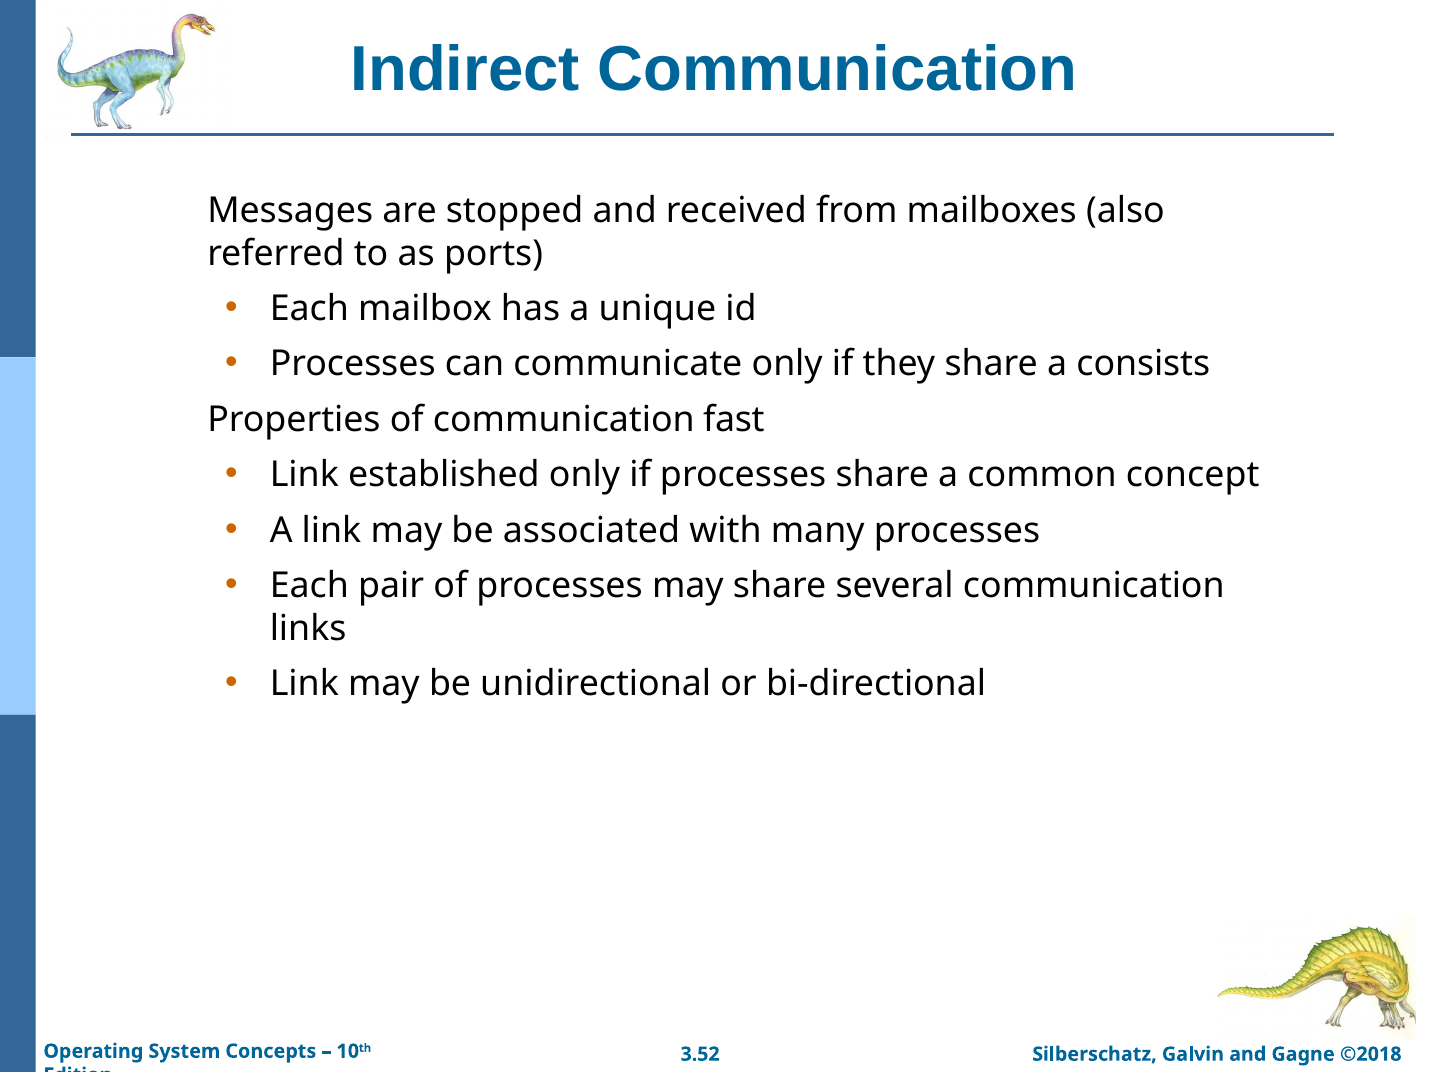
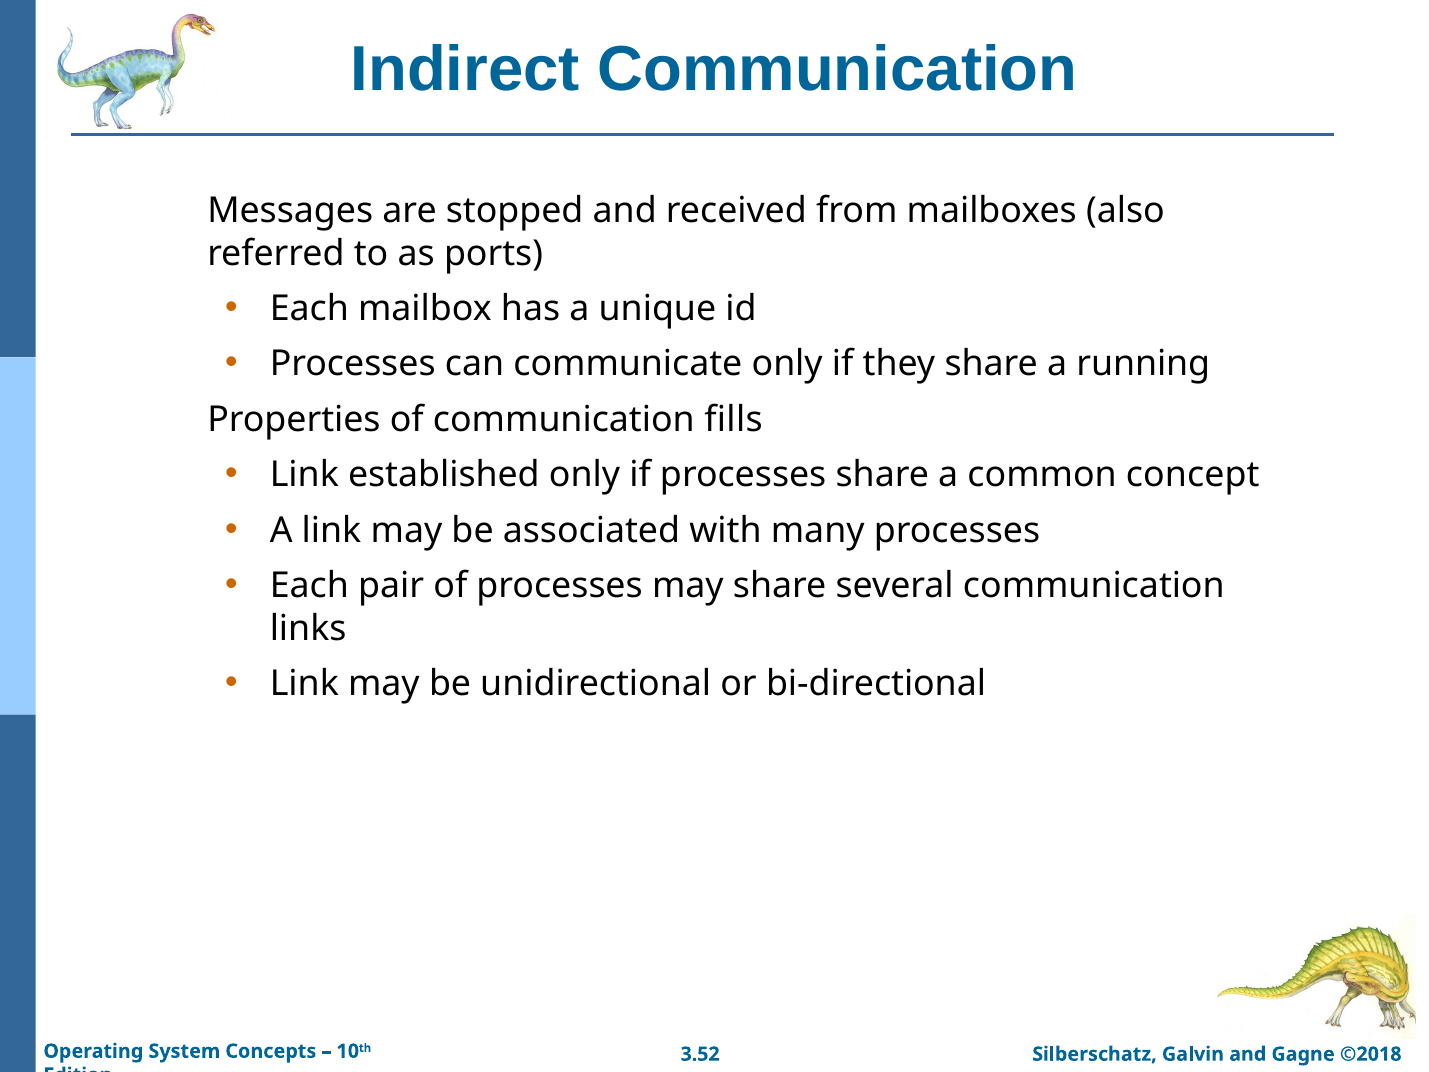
consists: consists -> running
fast: fast -> fills
